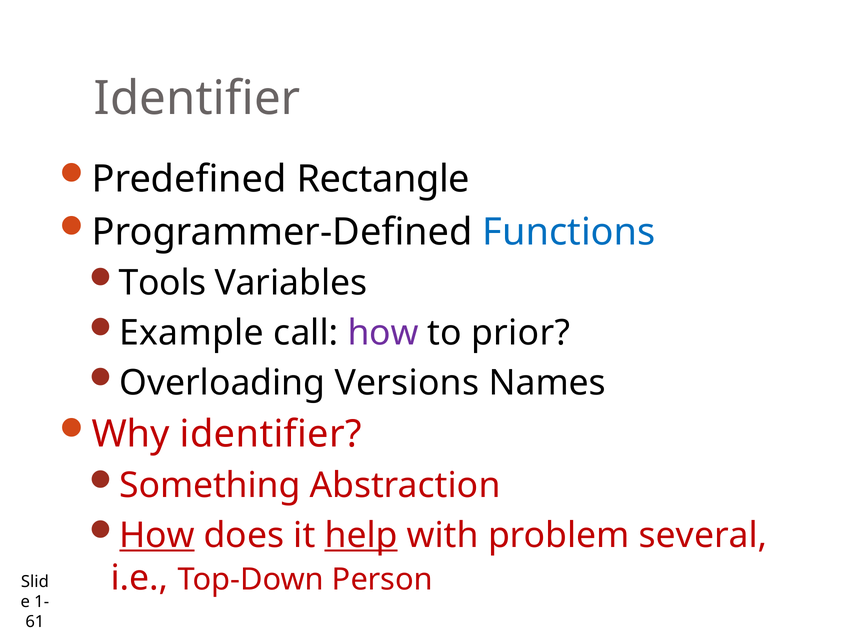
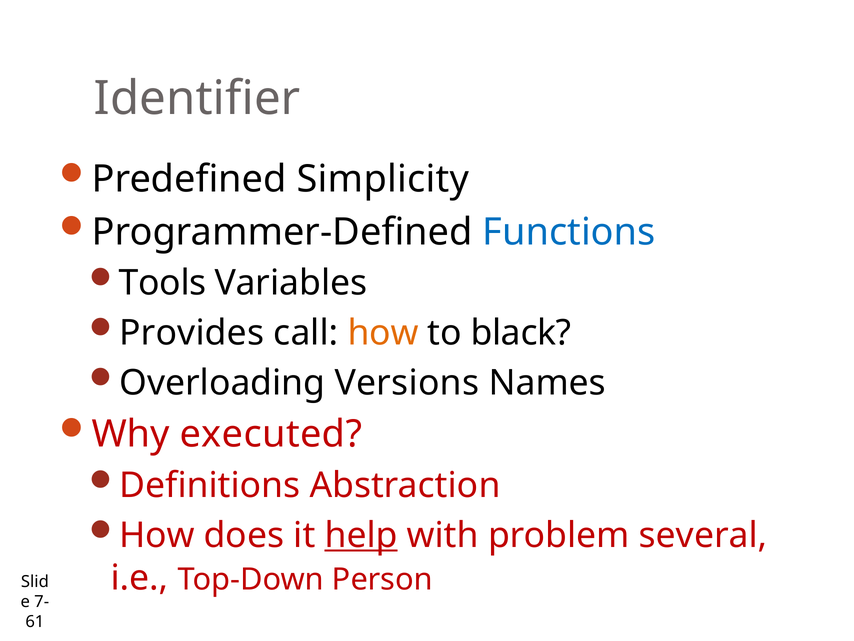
Rectangle: Rectangle -> Simplicity
Example: Example -> Provides
how at (383, 333) colour: purple -> orange
prior: prior -> black
Why identifier: identifier -> executed
Something: Something -> Definitions
How at (157, 535) underline: present -> none
1-: 1- -> 7-
